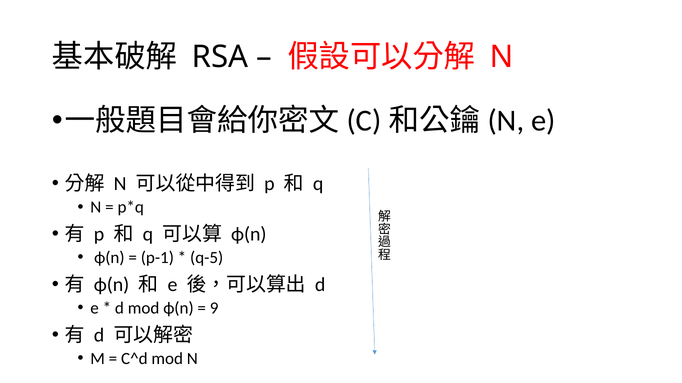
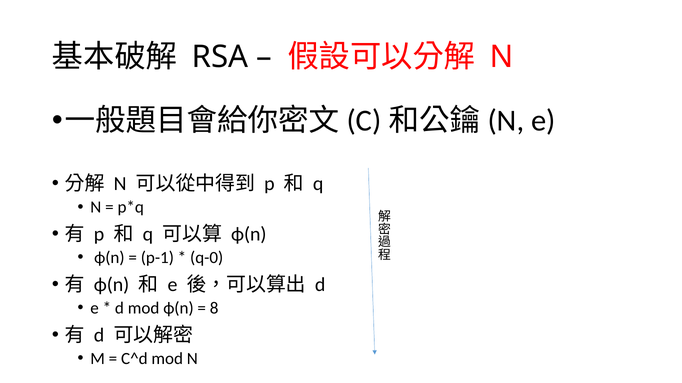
q-5: q-5 -> q-0
9: 9 -> 8
